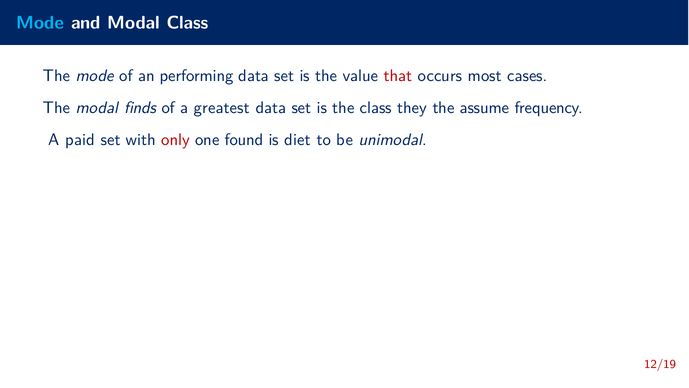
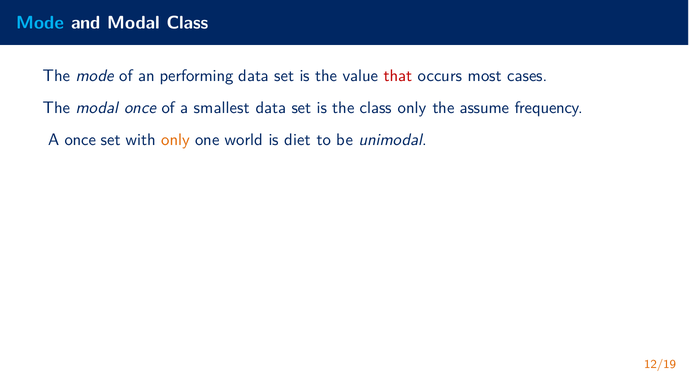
modal finds: finds -> once
greatest: greatest -> smallest
class they: they -> only
A paid: paid -> once
only at (176, 139) colour: red -> orange
found: found -> world
12/19 colour: red -> orange
